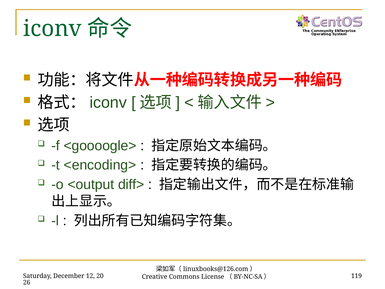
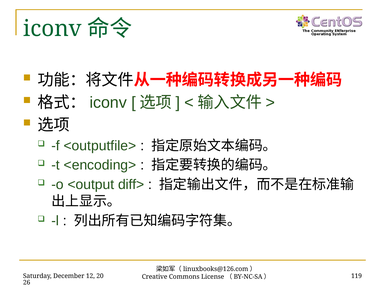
<goooogle>: <goooogle> -> <outputfile>
